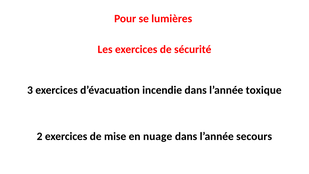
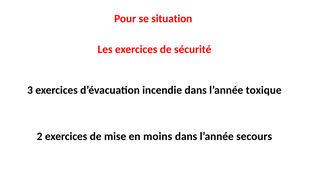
lumières: lumières -> situation
nuage: nuage -> moins
